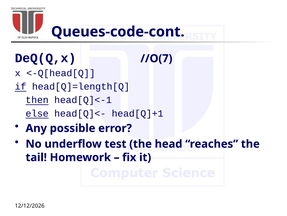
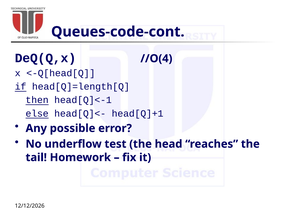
//O(7: //O(7 -> //O(4
